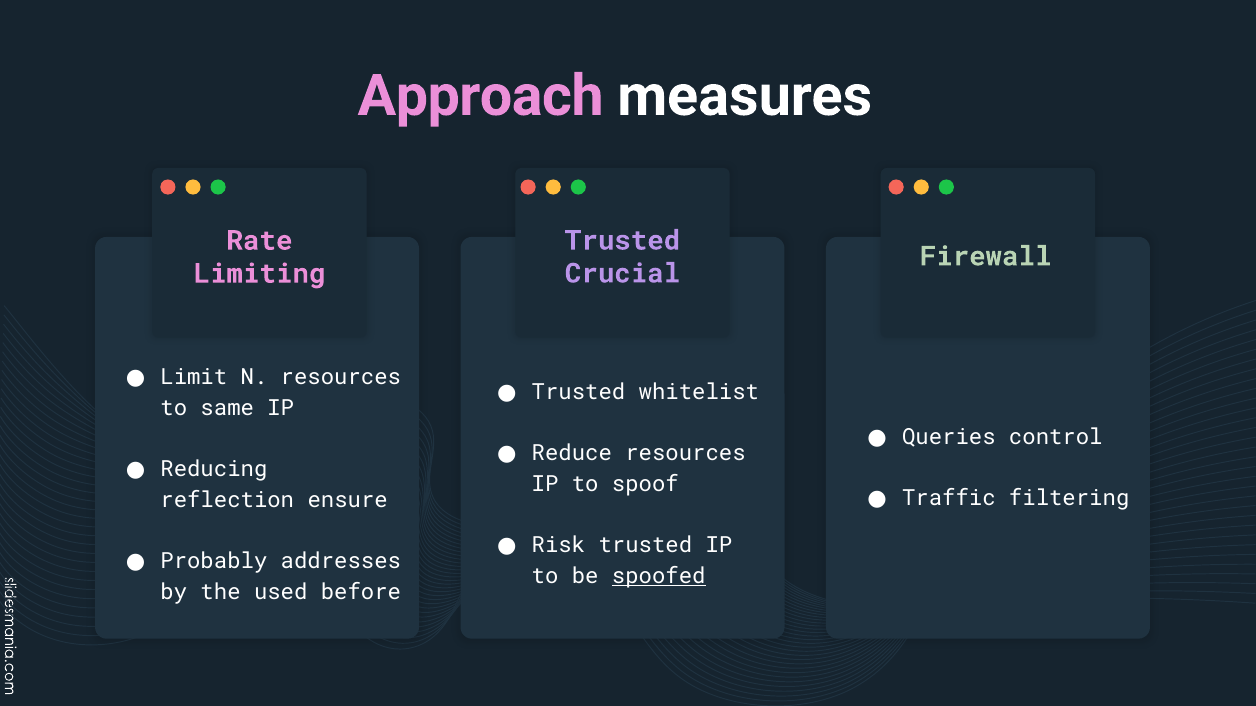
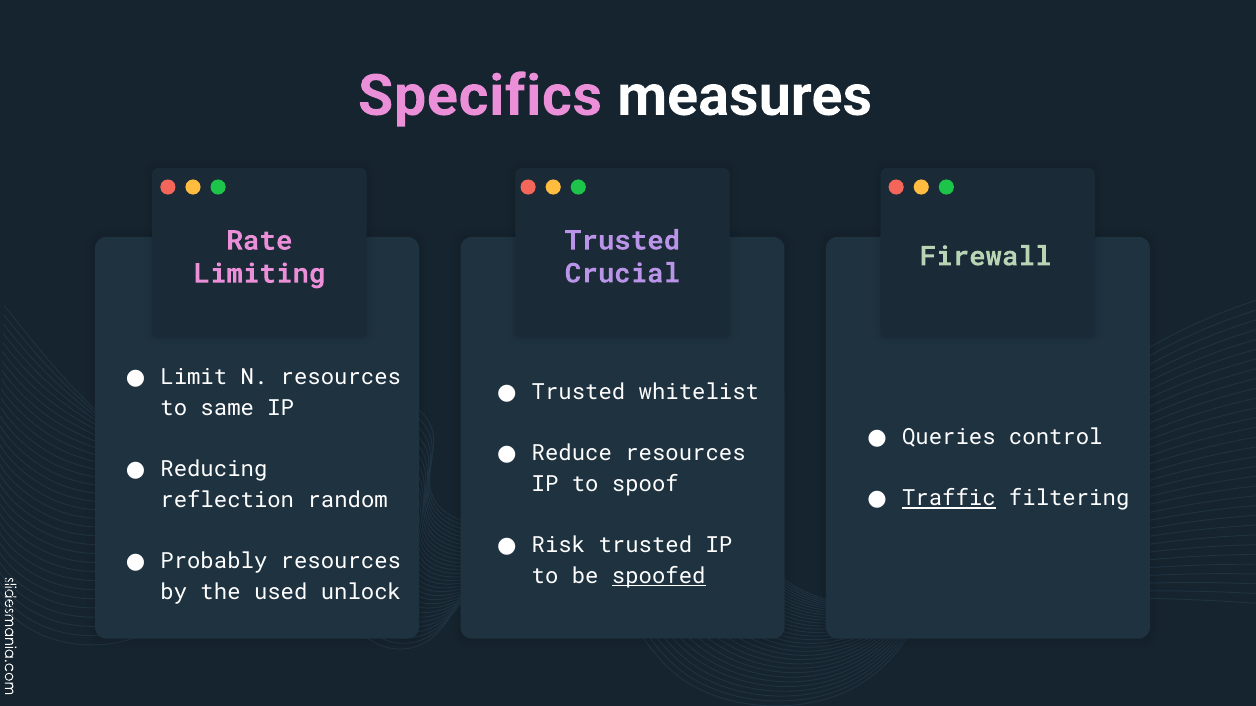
Approach: Approach -> Specifics
Traffic underline: none -> present
ensure: ensure -> random
Probably addresses: addresses -> resources
before: before -> unlock
